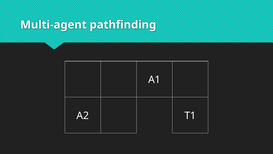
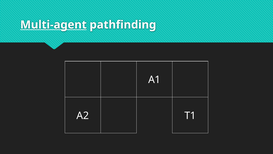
Multi-agent underline: none -> present
